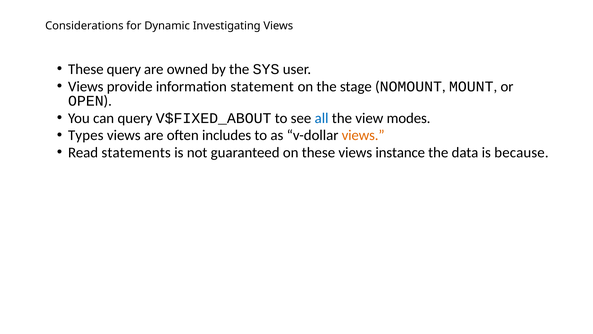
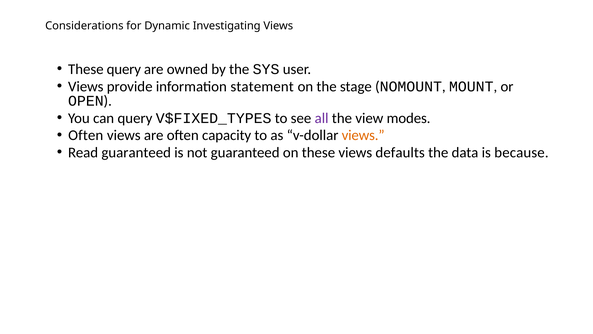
V$FIXED_ABOUT: V$FIXED_ABOUT -> V$FIXED_TYPES
all colour: blue -> purple
Types at (86, 135): Types -> Often
includes: includes -> capacity
Read statements: statements -> guaranteed
instance: instance -> defaults
